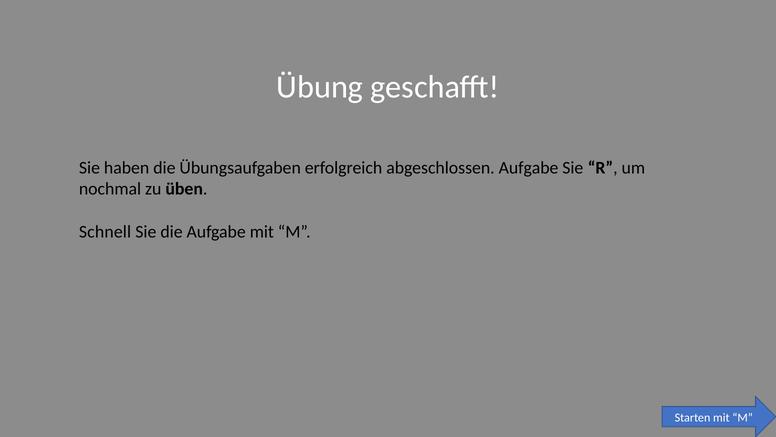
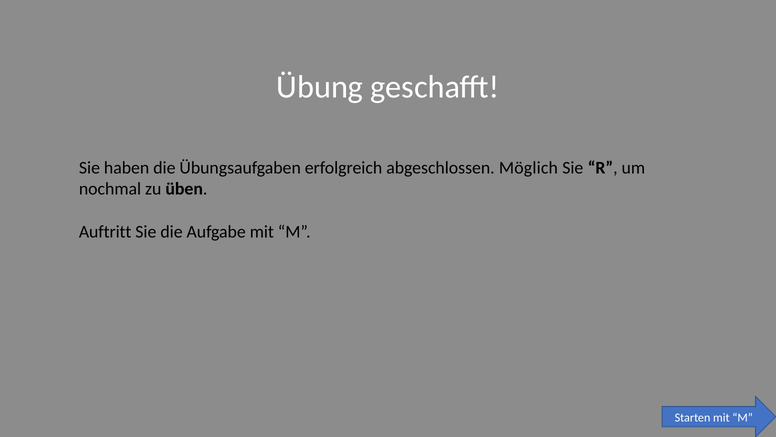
abgeschlossen Aufgabe: Aufgabe -> Möglich
Schnell: Schnell -> Auftritt
